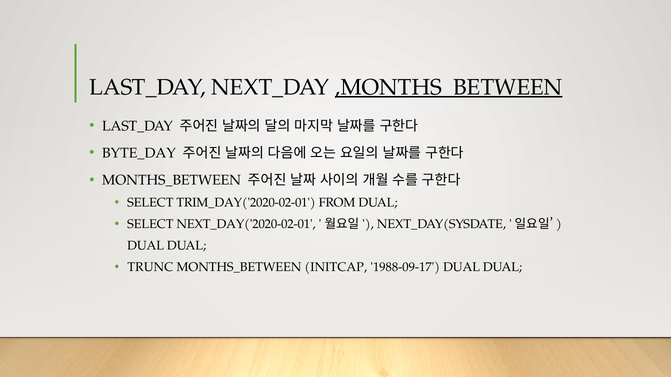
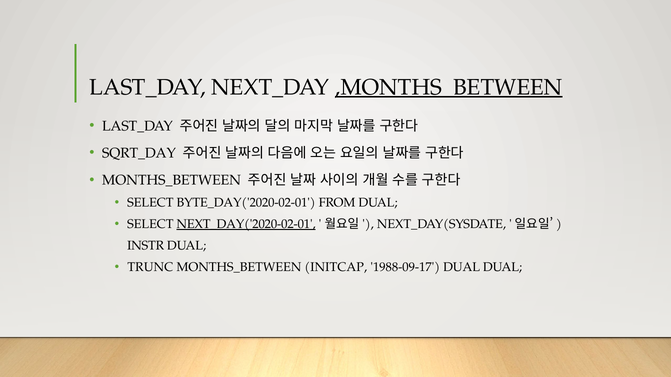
BYTE_DAY: BYTE_DAY -> SQRT_DAY
TRIM_DAY('2020-02-01: TRIM_DAY('2020-02-01 -> BYTE_DAY('2020-02-01
NEXT_DAY('2020-02-01 underline: none -> present
DUAL at (146, 246): DUAL -> INSTR
